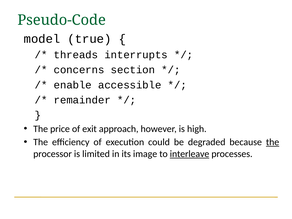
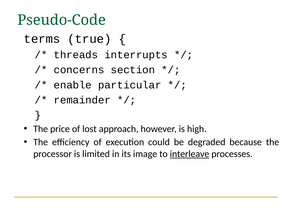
model: model -> terms
accessible: accessible -> particular
exit: exit -> lost
the at (273, 142) underline: present -> none
